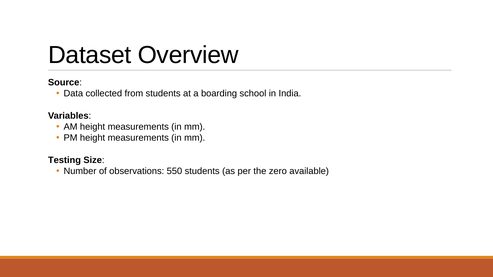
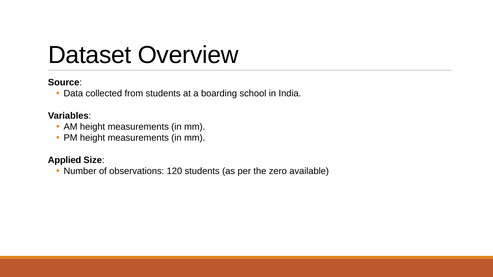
Testing: Testing -> Applied
550: 550 -> 120
